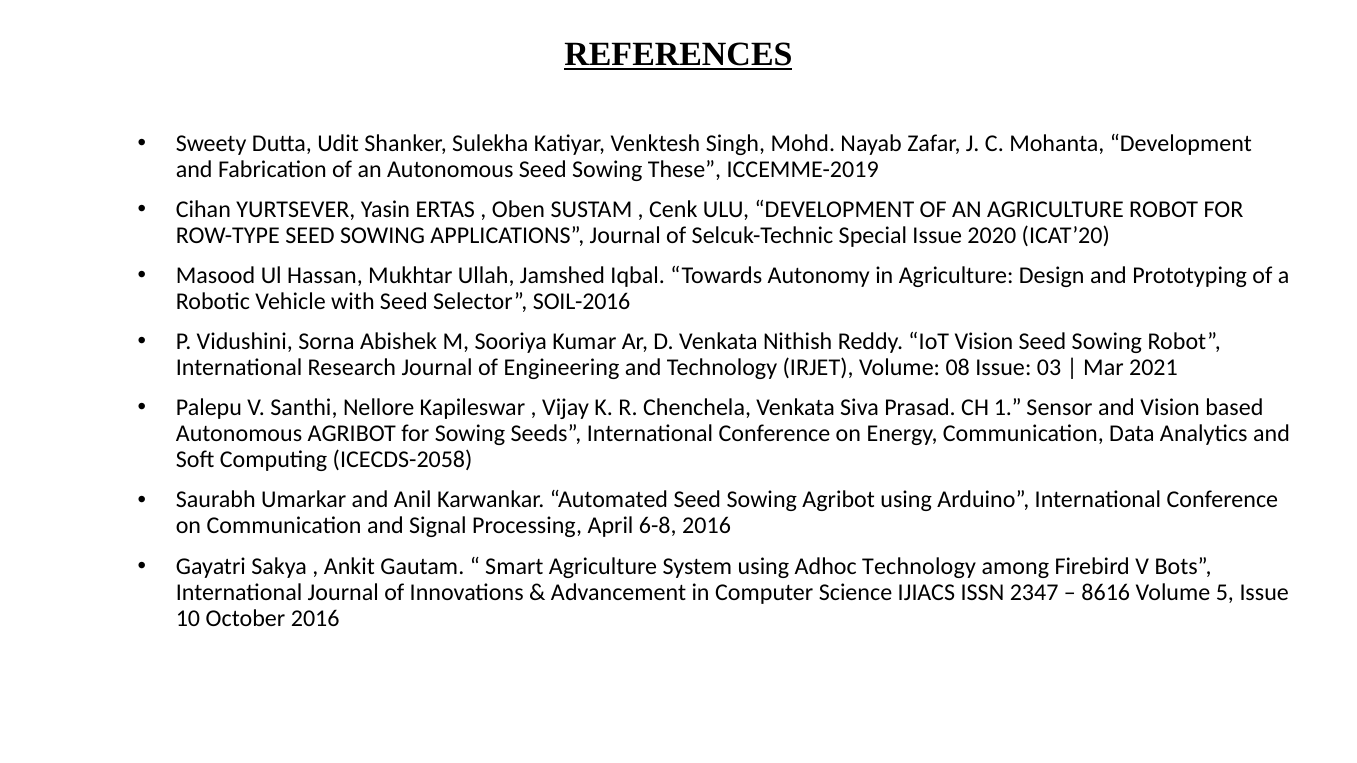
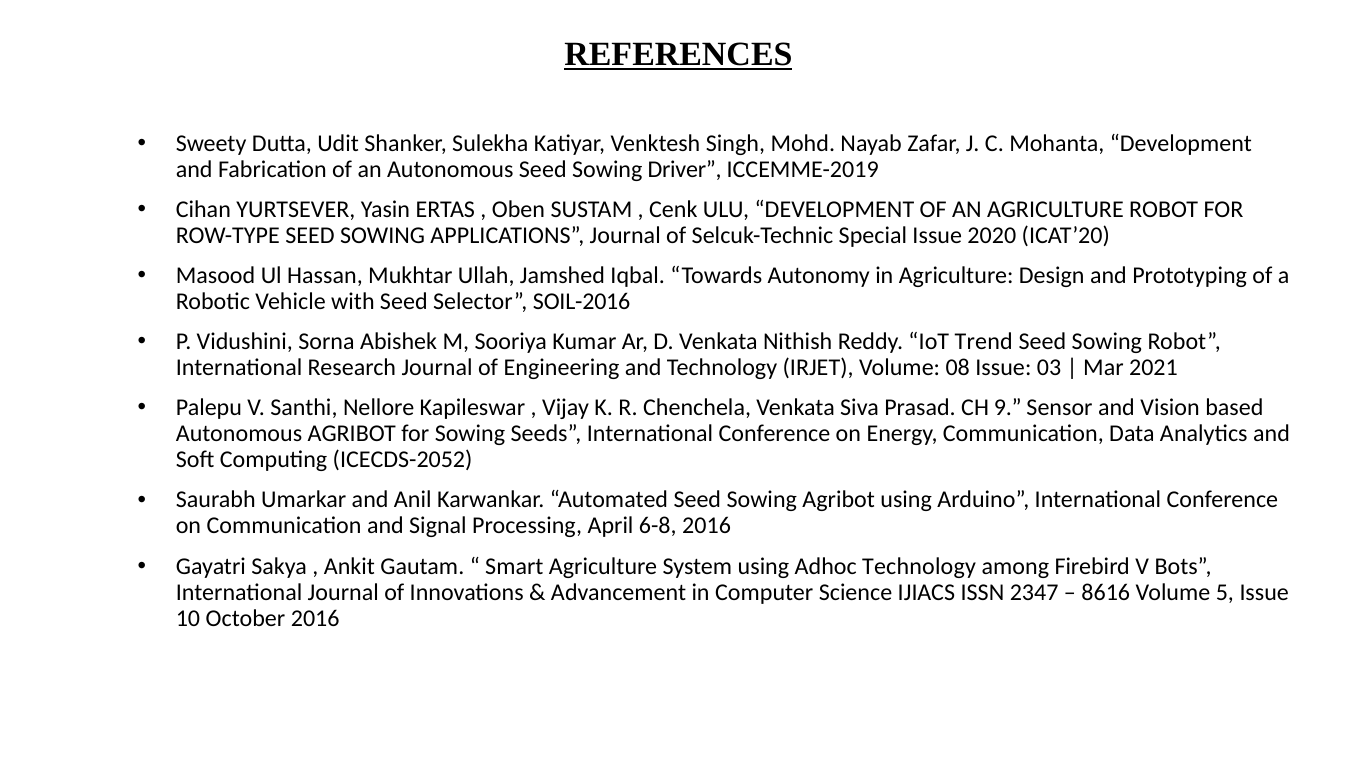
These: These -> Driver
IoT Vision: Vision -> Trend
1: 1 -> 9
ICECDS-2058: ICECDS-2058 -> ICECDS-2052
